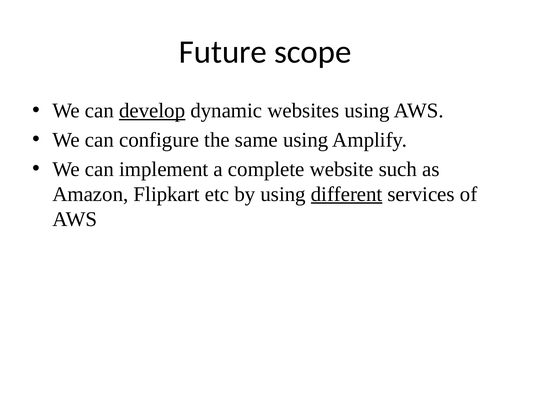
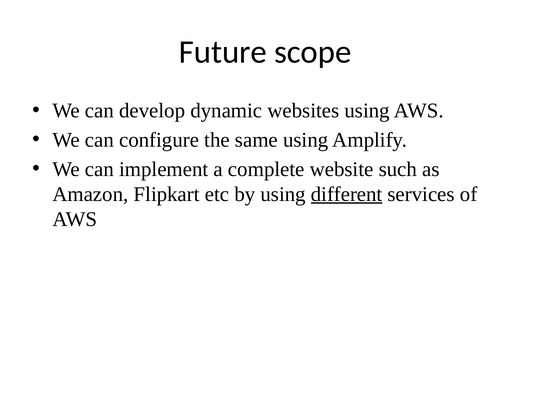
develop underline: present -> none
